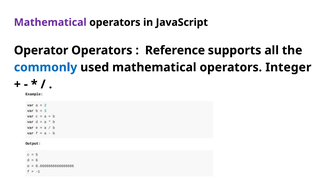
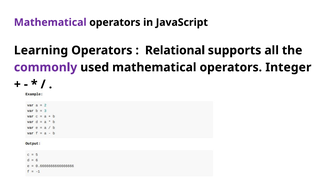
Operator: Operator -> Learning
Reference: Reference -> Relational
commonly colour: blue -> purple
